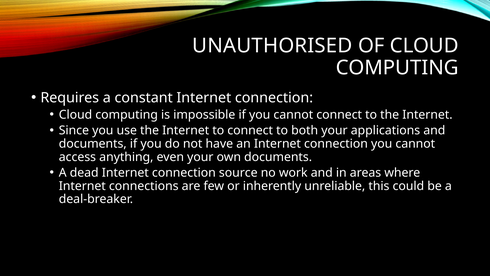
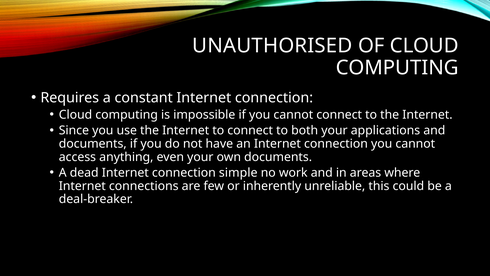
source: source -> simple
